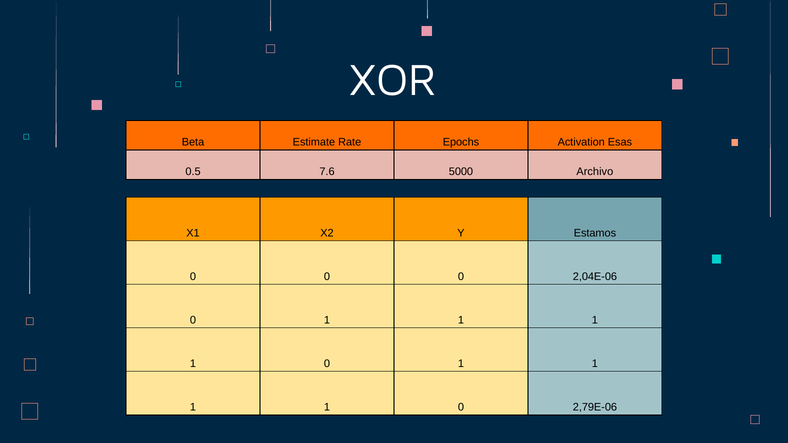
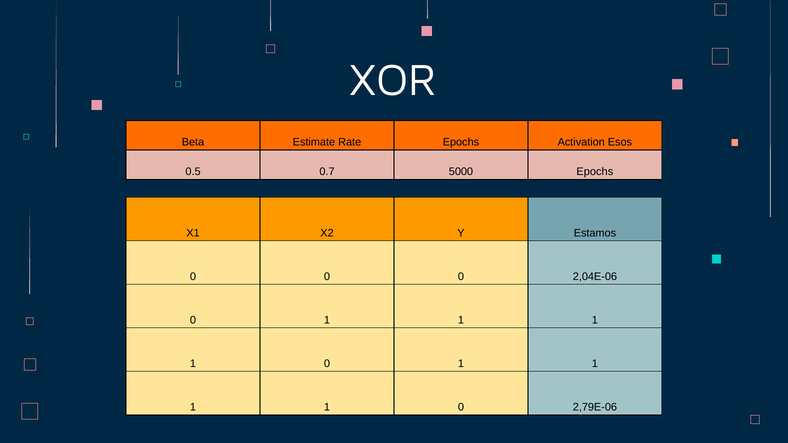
Esas: Esas -> Esos
7.6: 7.6 -> 0.7
5000 Archivo: Archivo -> Epochs
